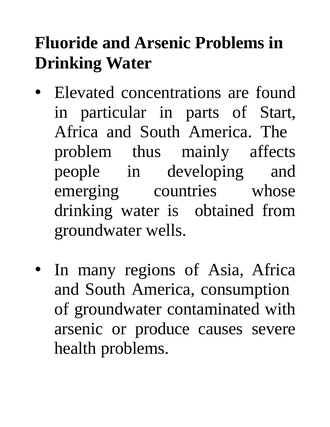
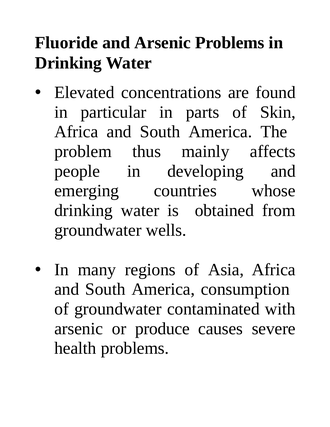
Start: Start -> Skin
